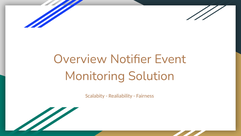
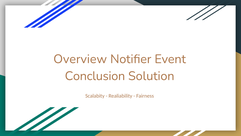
Monitoring: Monitoring -> Conclusion
